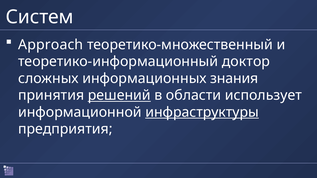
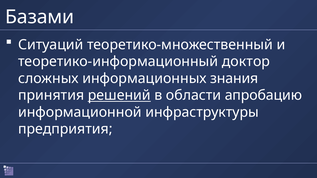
Систем: Систем -> Базами
Approach: Approach -> Ситуаций
использует: использует -> апробацию
инфраструктуры underline: present -> none
